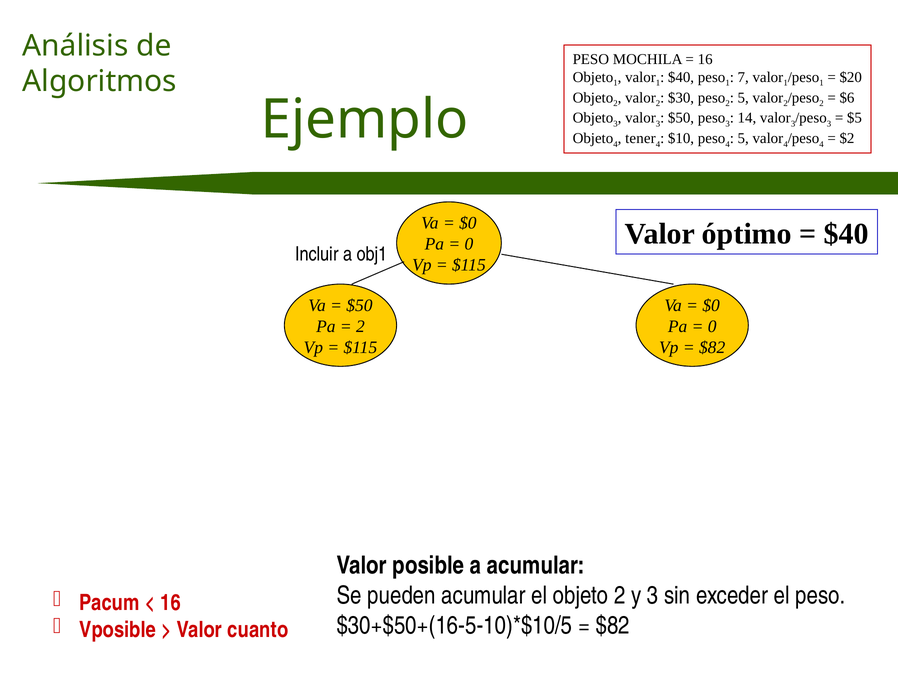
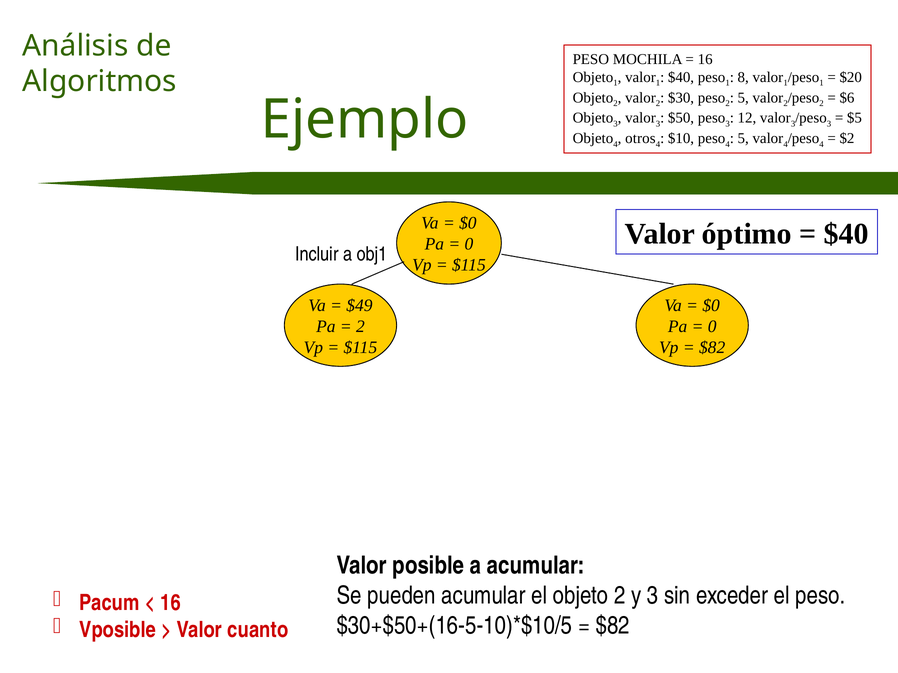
7: 7 -> 8
14: 14 -> 12
tener: tener -> otros
$50 at (359, 306): $50 -> $49
